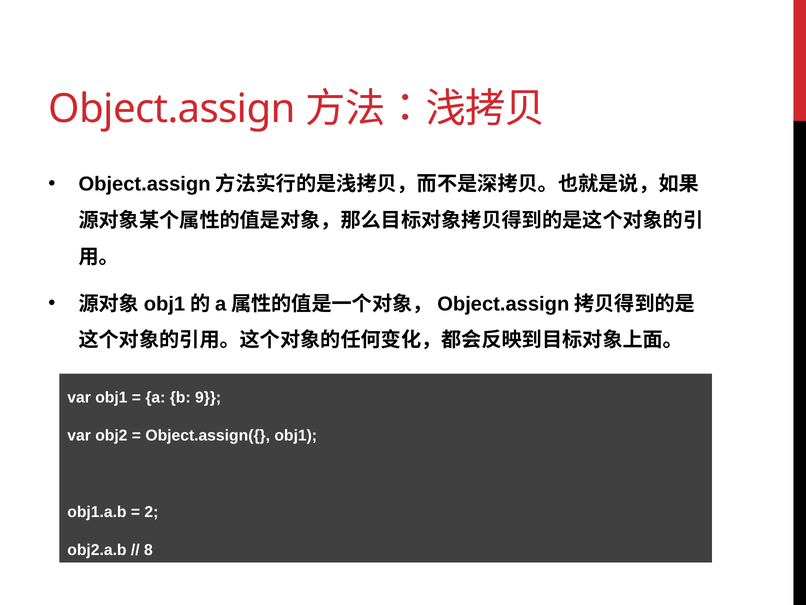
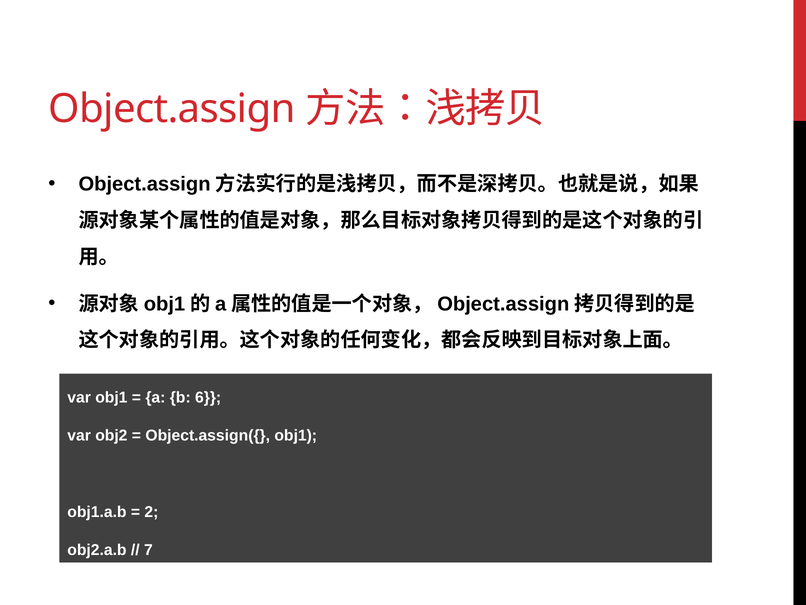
9: 9 -> 6
8: 8 -> 7
